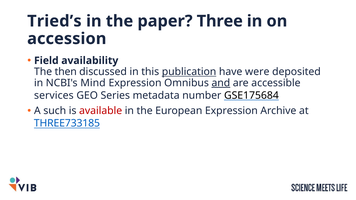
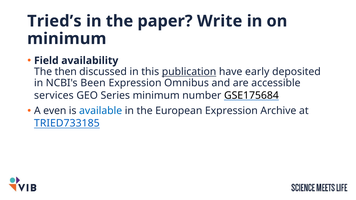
Three: Three -> Write
accession at (67, 39): accession -> minimum
were: were -> early
Mind: Mind -> Been
and underline: present -> none
Series metadata: metadata -> minimum
such: such -> even
available colour: red -> blue
THREE733185: THREE733185 -> TRIED733185
